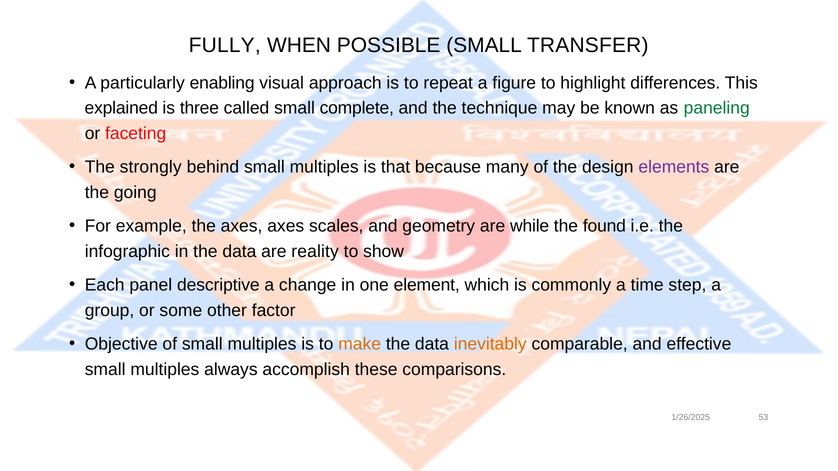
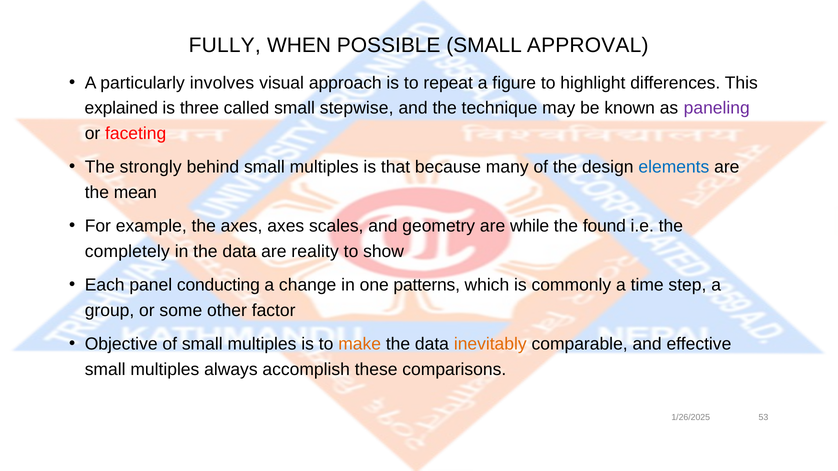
TRANSFER: TRANSFER -> APPROVAL
enabling: enabling -> involves
complete: complete -> stepwise
paneling colour: green -> purple
elements colour: purple -> blue
going: going -> mean
infographic: infographic -> completely
descriptive: descriptive -> conducting
element: element -> patterns
